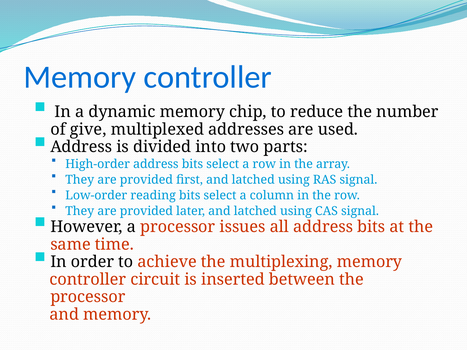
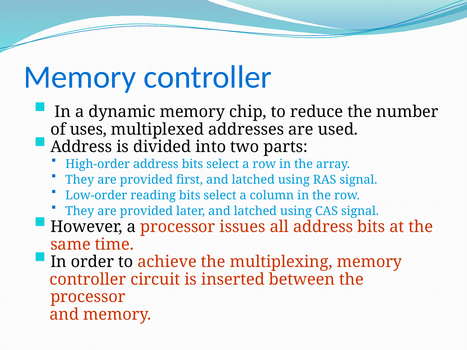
give: give -> uses
